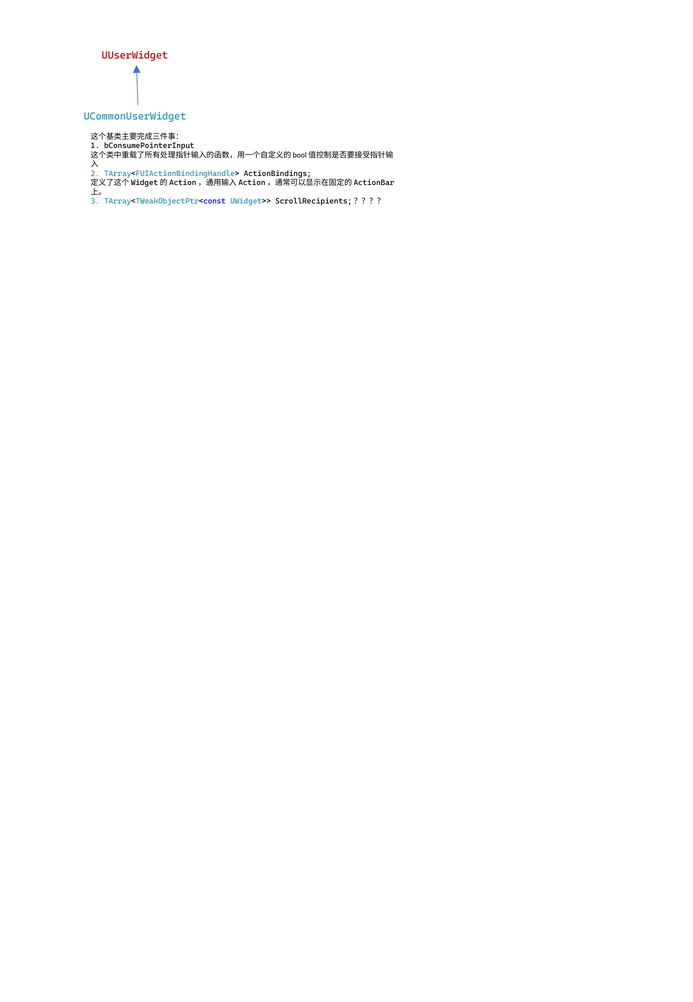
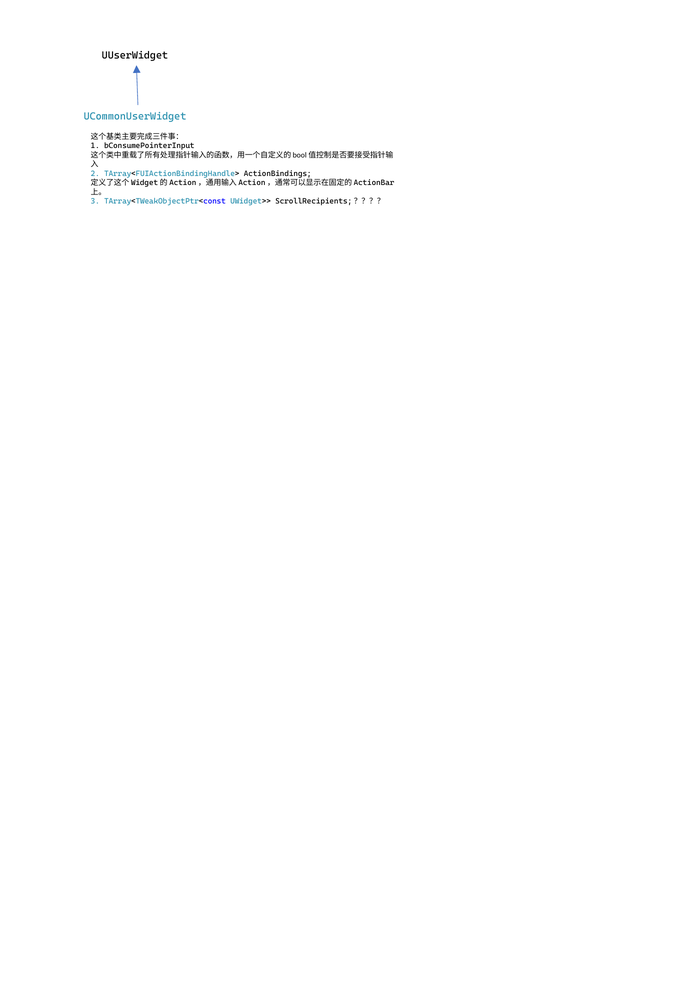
UUserWidget colour: red -> black
